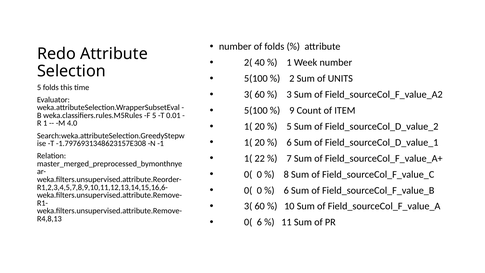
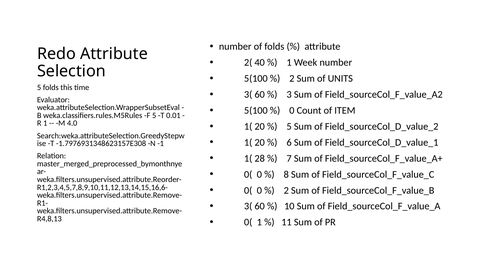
9 at (292, 110): 9 -> 0
22: 22 -> 28
6 at (286, 190): 6 -> 2
0( 6: 6 -> 1
